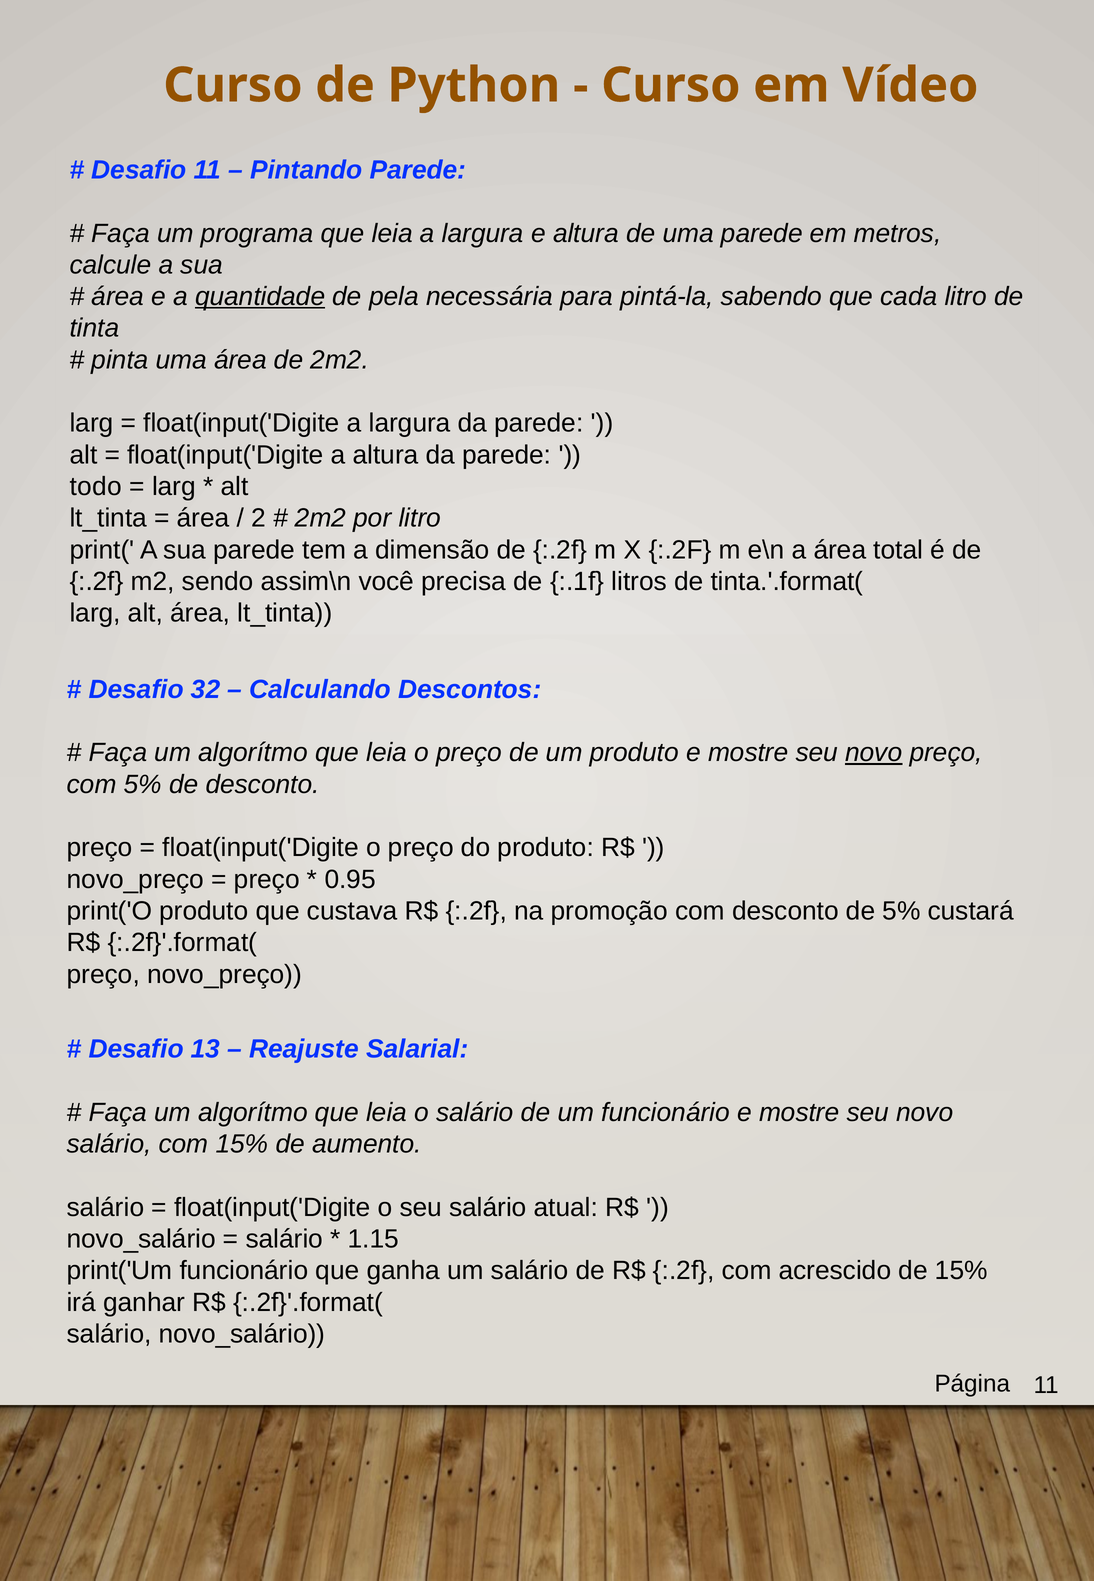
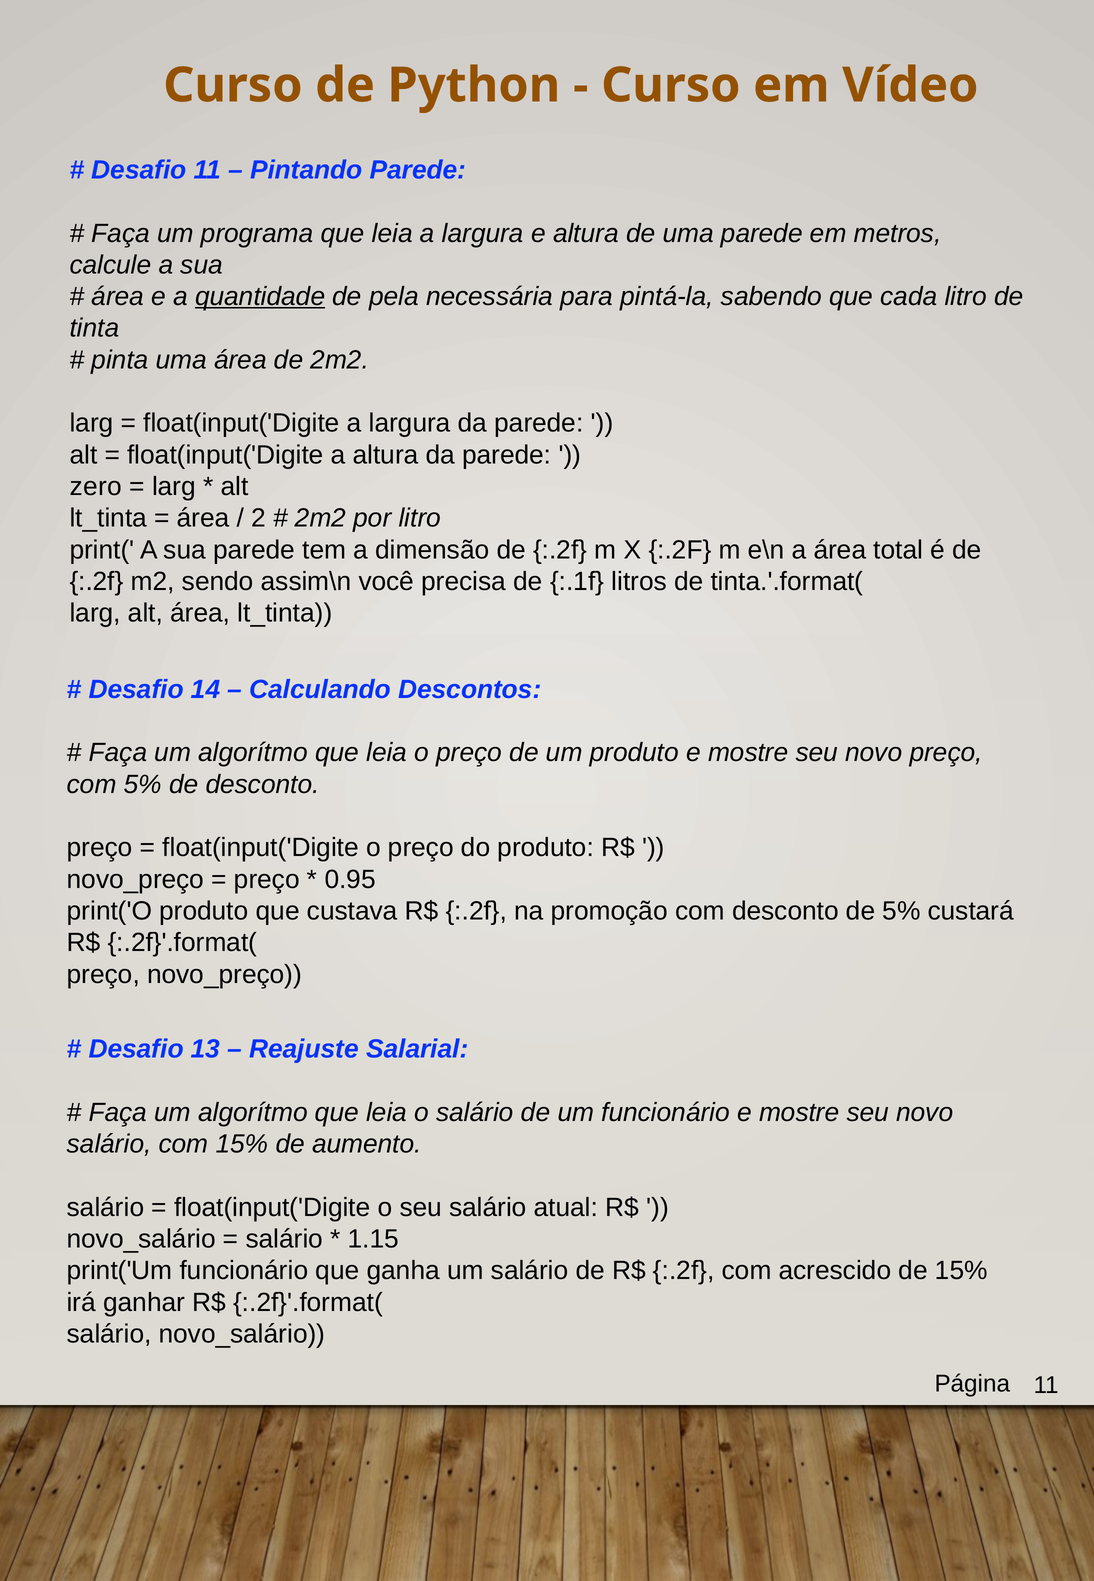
todo: todo -> zero
32: 32 -> 14
novo at (874, 752) underline: present -> none
